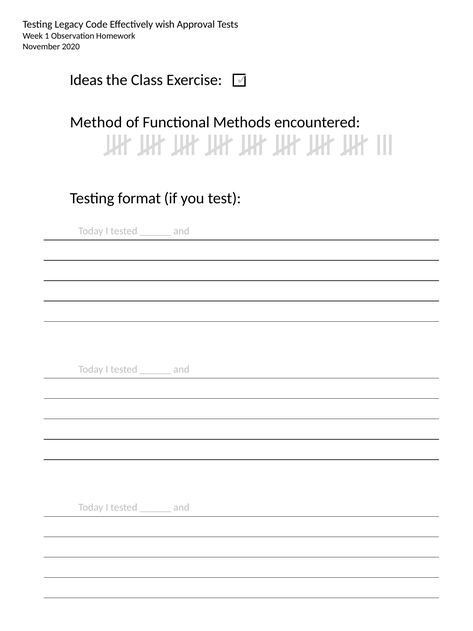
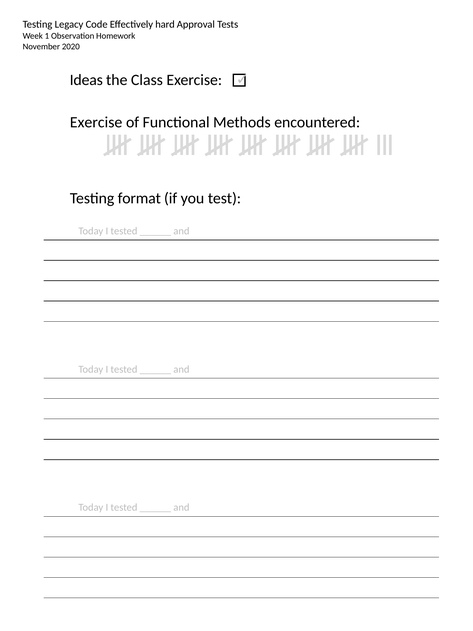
wish: wish -> hard
Method at (96, 122): Method -> Exercise
